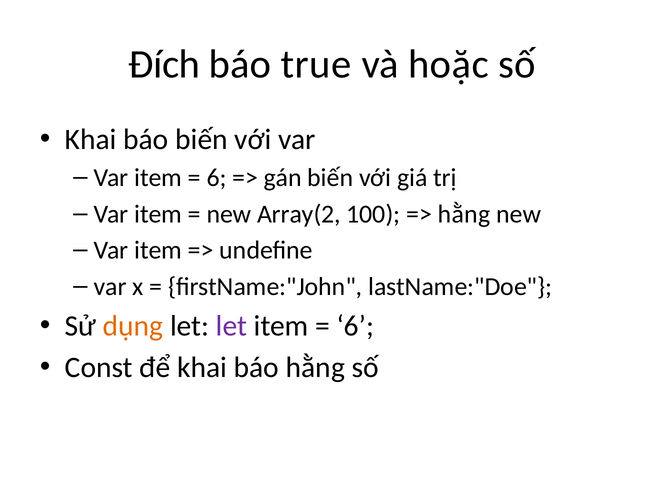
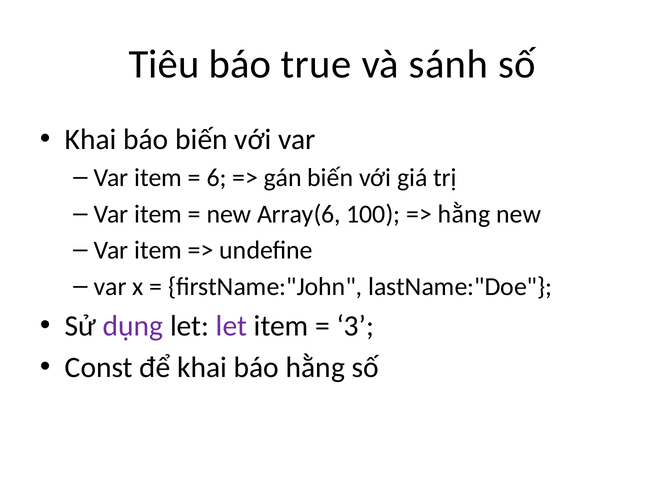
Đích: Đích -> Tiêu
hoặc: hoặc -> sánh
Array(2: Array(2 -> Array(6
dụng colour: orange -> purple
6 at (355, 326): 6 -> 3
